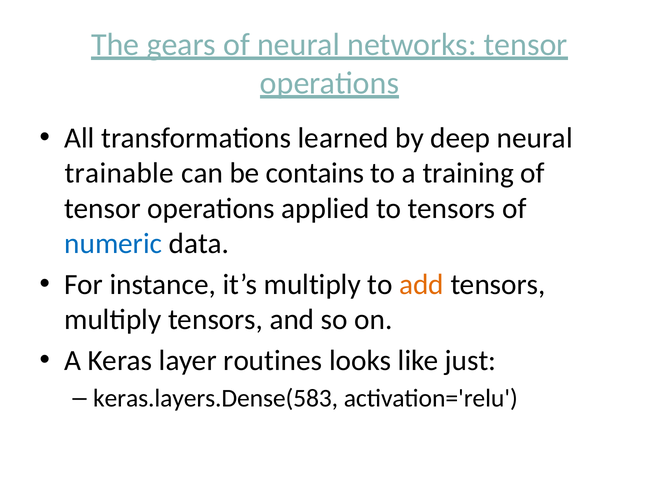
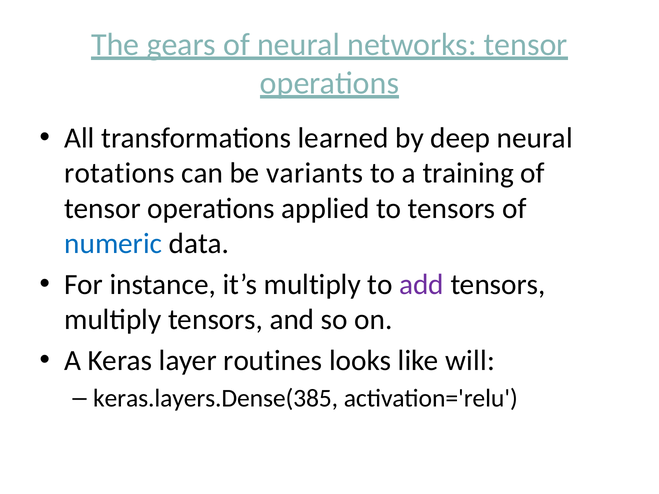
trainable: trainable -> rotations
contains: contains -> variants
add colour: orange -> purple
just: just -> will
keras.layers.Dense(583: keras.layers.Dense(583 -> keras.layers.Dense(385
